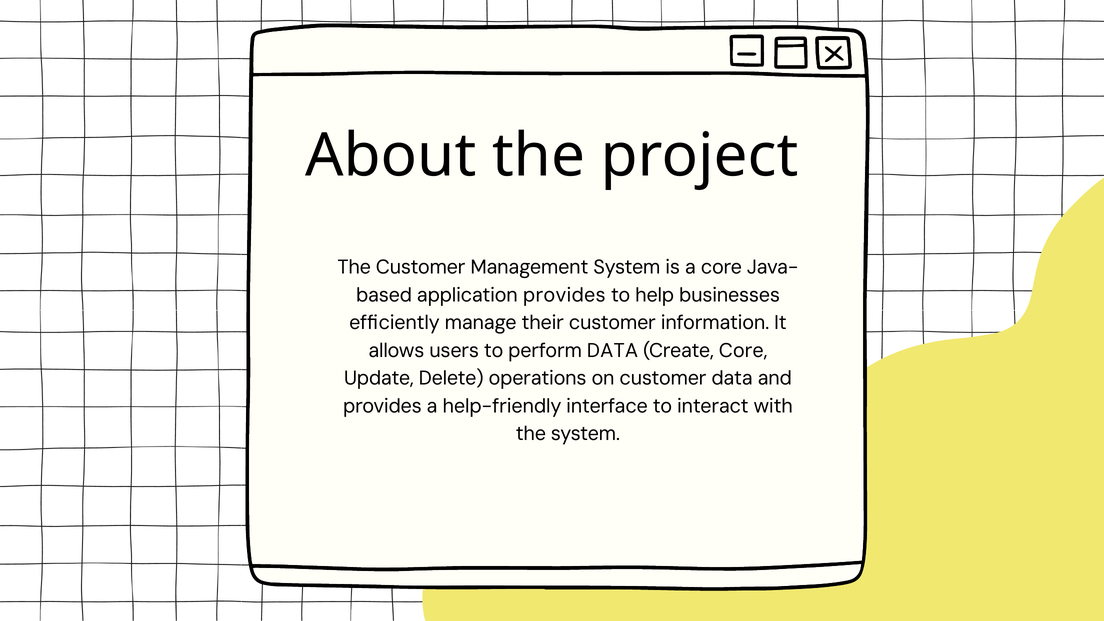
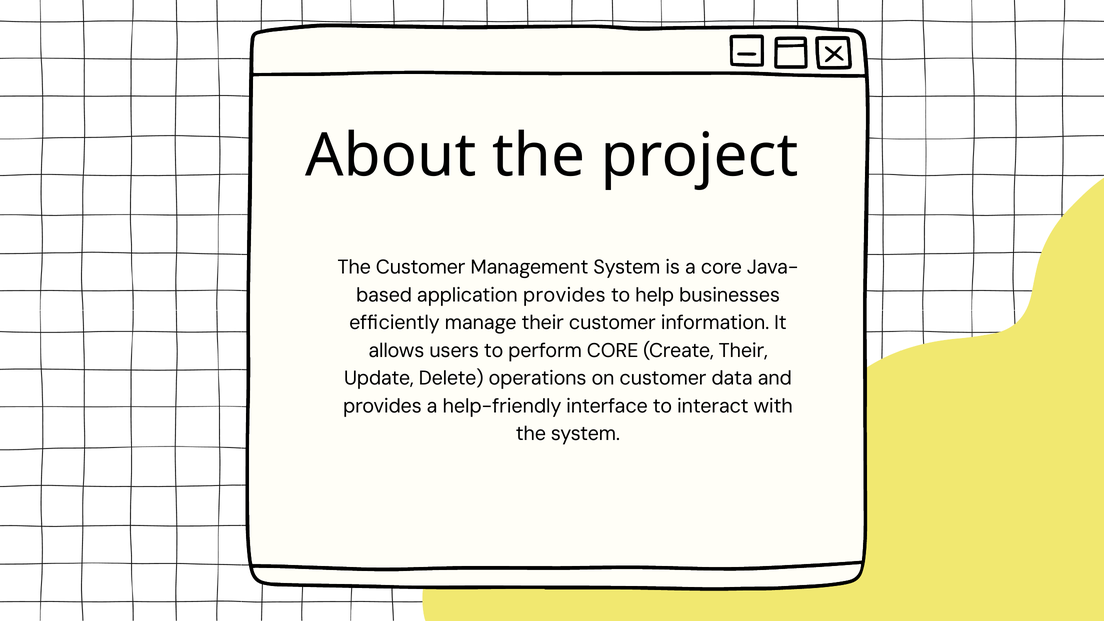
perform DATA: DATA -> CORE
Create Core: Core -> Their
